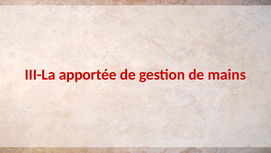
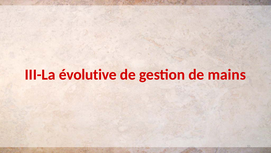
apportée: apportée -> évolutive
